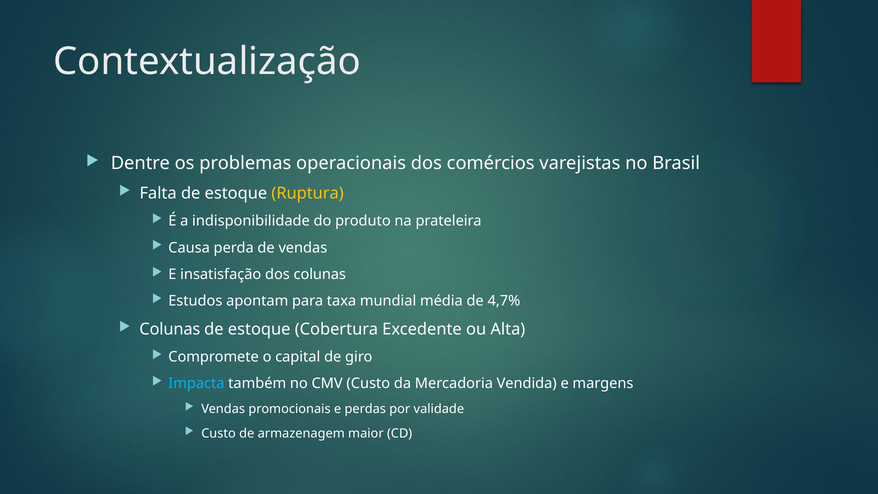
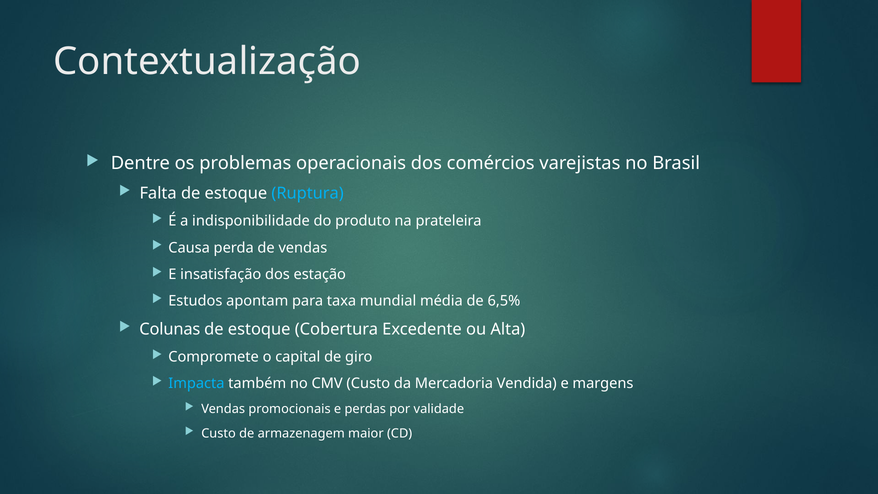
Ruptura colour: yellow -> light blue
dos colunas: colunas -> estação
4,7%: 4,7% -> 6,5%
